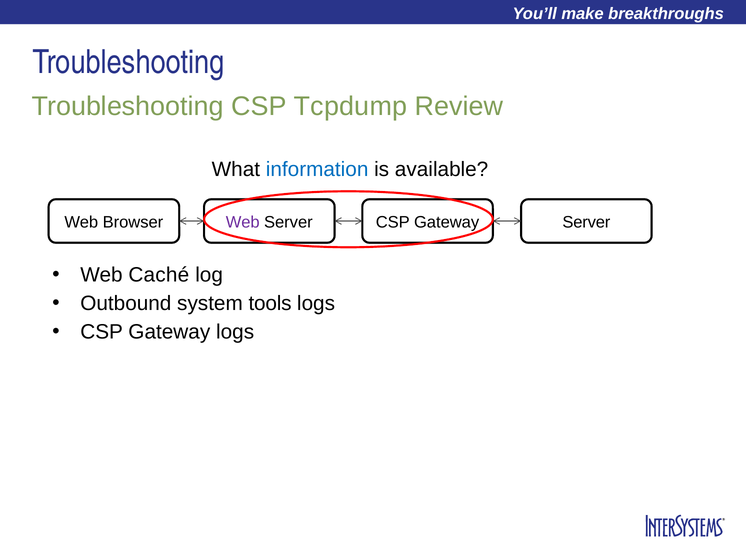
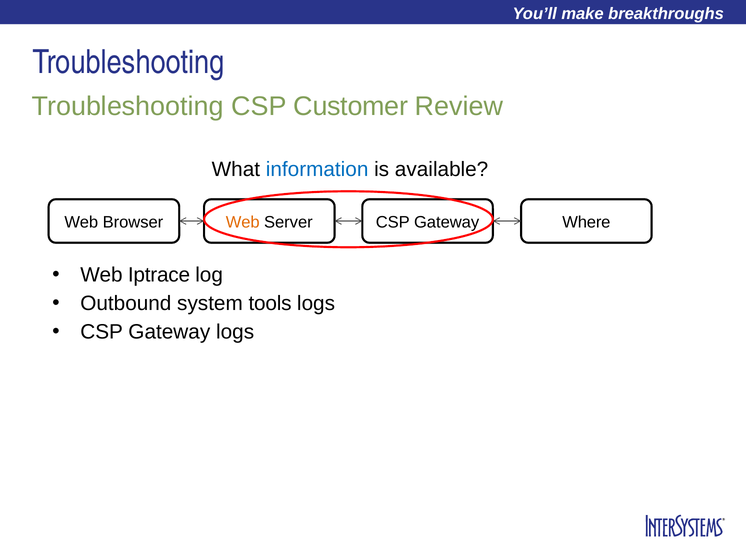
Tcpdump: Tcpdump -> Customer
Web at (243, 222) colour: purple -> orange
Gateway Server: Server -> Where
Caché: Caché -> Iptrace
